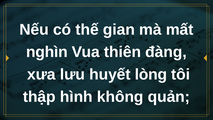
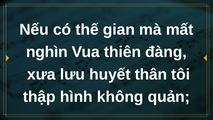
lòng: lòng -> thân
